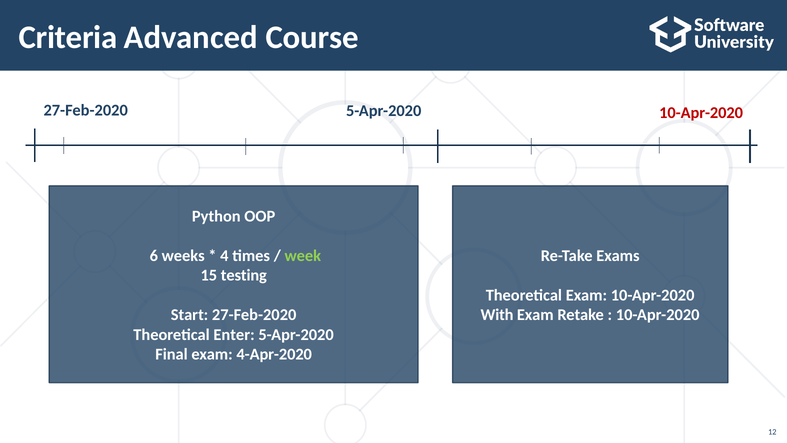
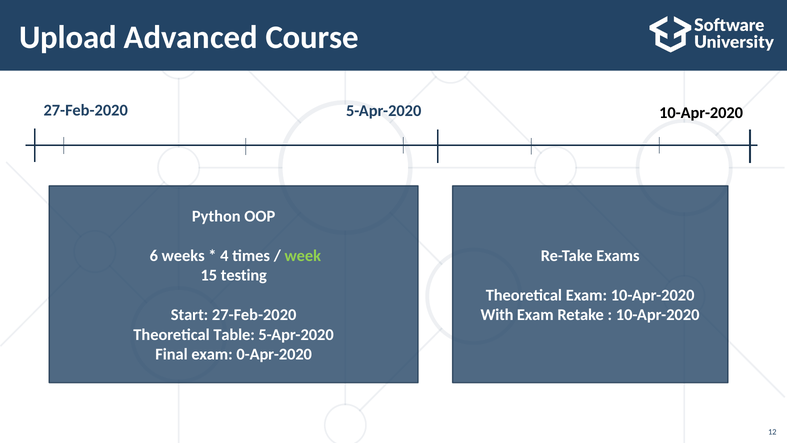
Criteria: Criteria -> Upload
10-Apr-2020 at (701, 113) colour: red -> black
Enter: Enter -> Table
4-Apr-2020: 4-Apr-2020 -> 0-Apr-2020
